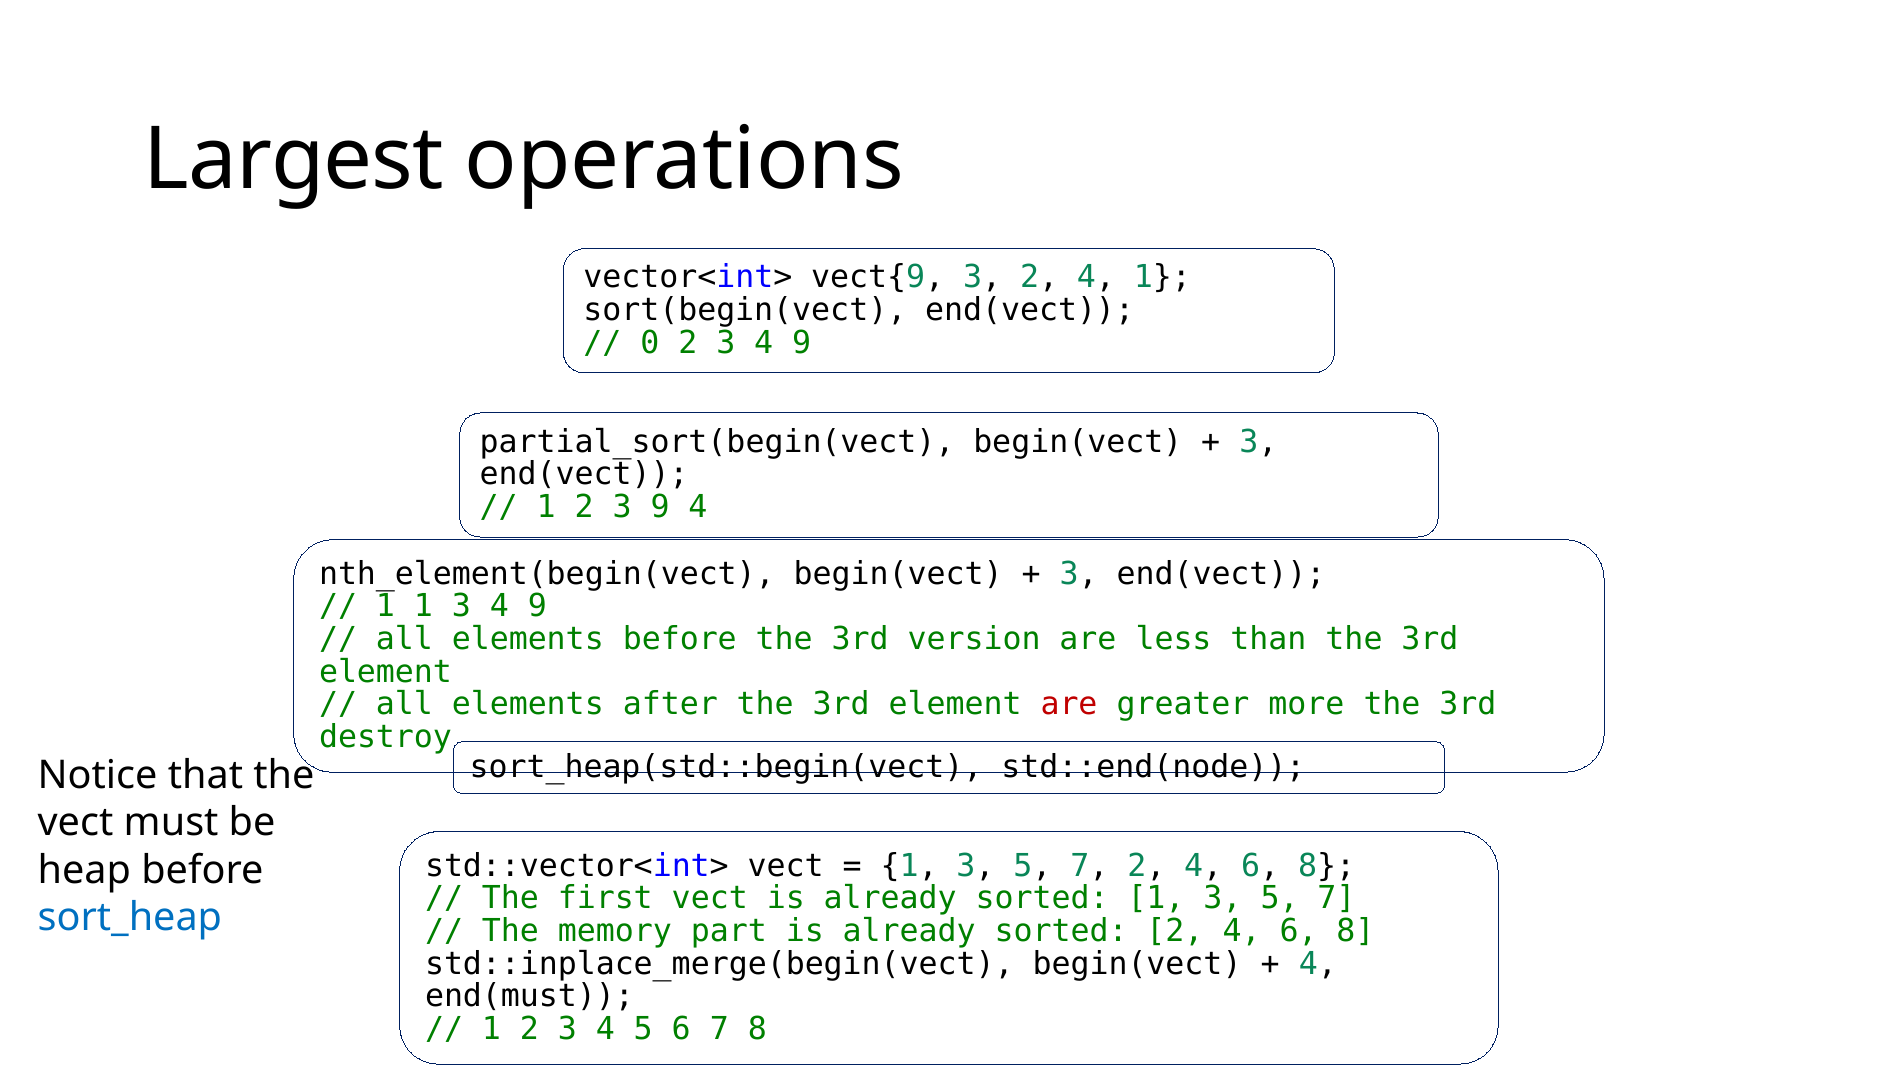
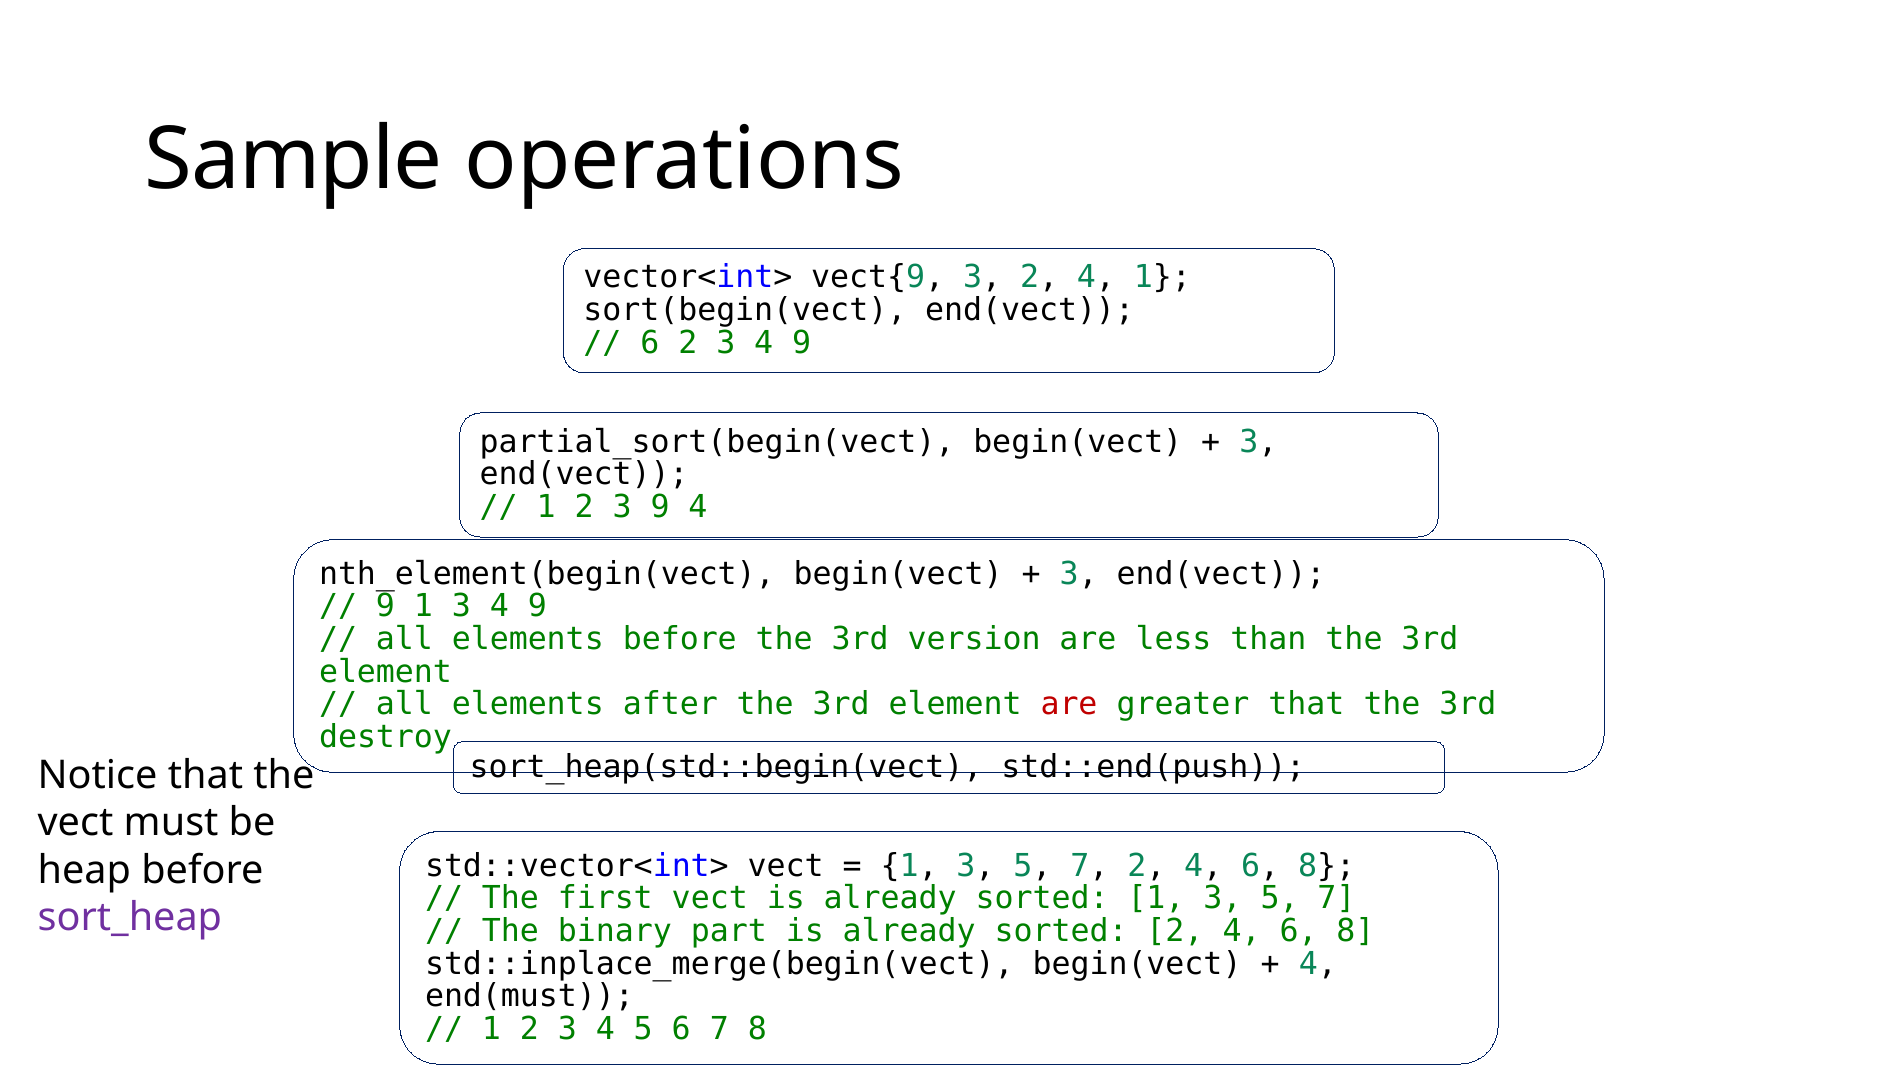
Largest: Largest -> Sample
0 at (650, 343): 0 -> 6
1 at (385, 606): 1 -> 9
greater more: more -> that
std::end(node: std::end(node -> std::end(push
sort_heap colour: blue -> purple
memory: memory -> binary
